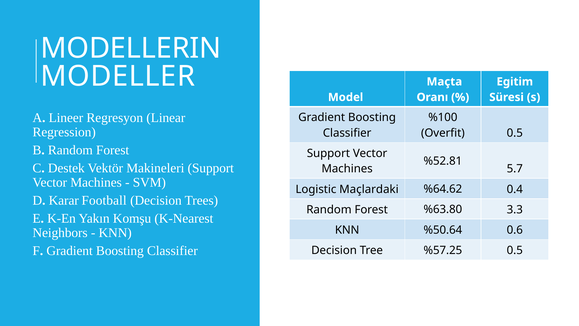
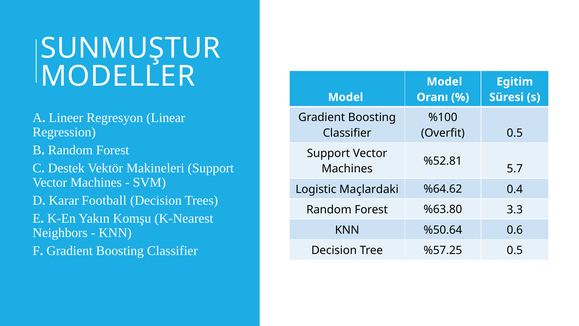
MODELLERIN: MODELLERIN -> SUNMUŞTUR
Maçta at (444, 82): Maçta -> Model
